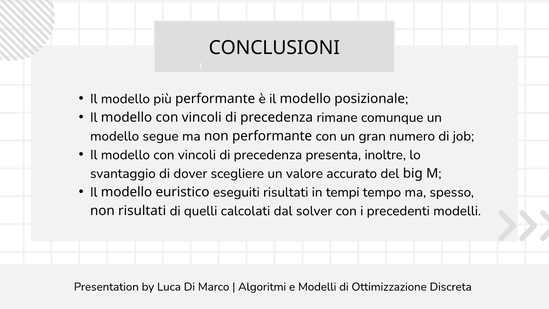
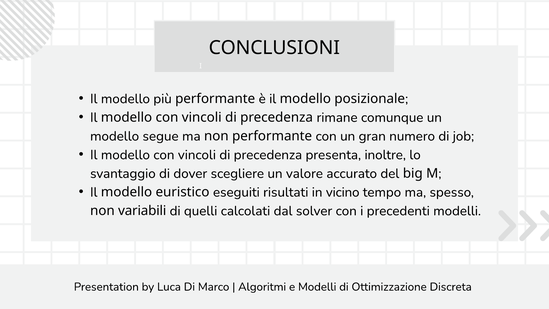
tempi: tempi -> vicino
non risultati: risultati -> variabili
